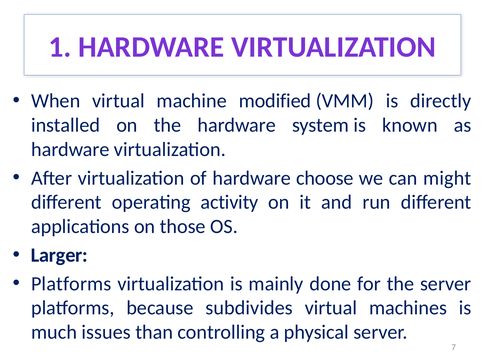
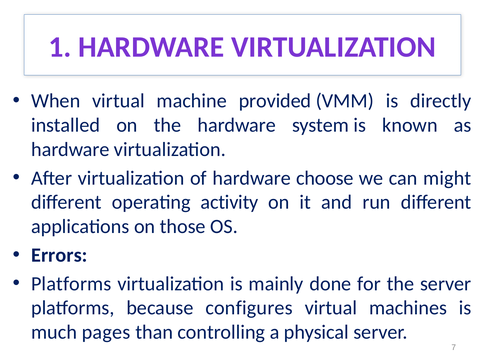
modified: modified -> provided
Larger: Larger -> Errors
subdivides: subdivides -> configures
issues: issues -> pages
